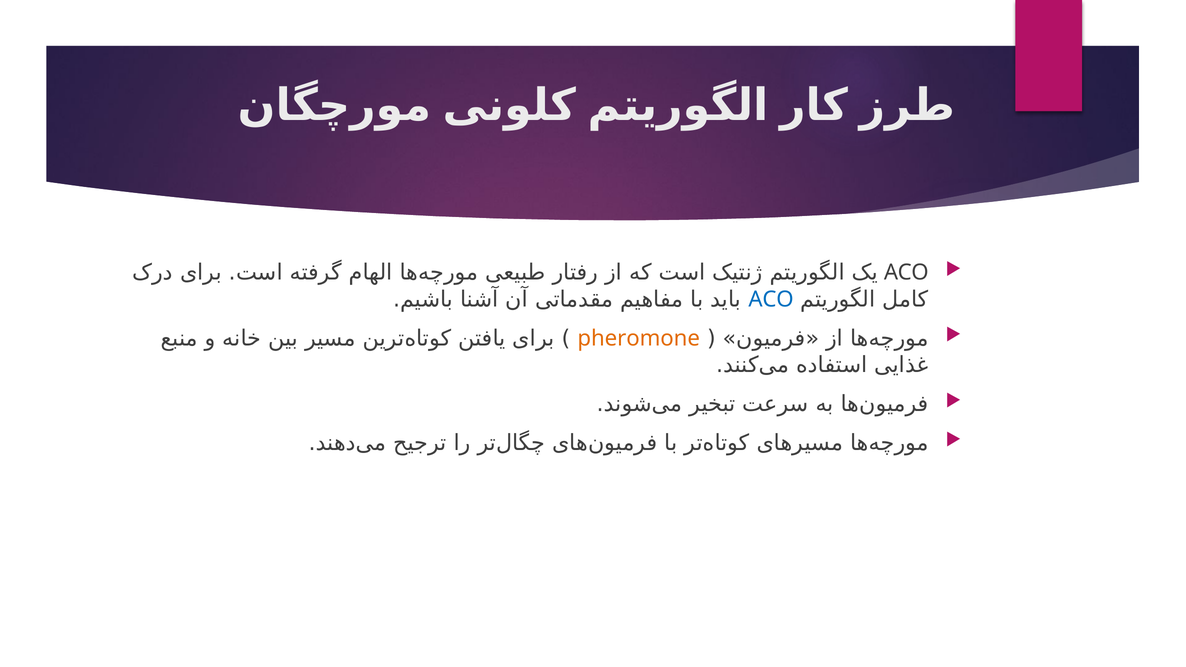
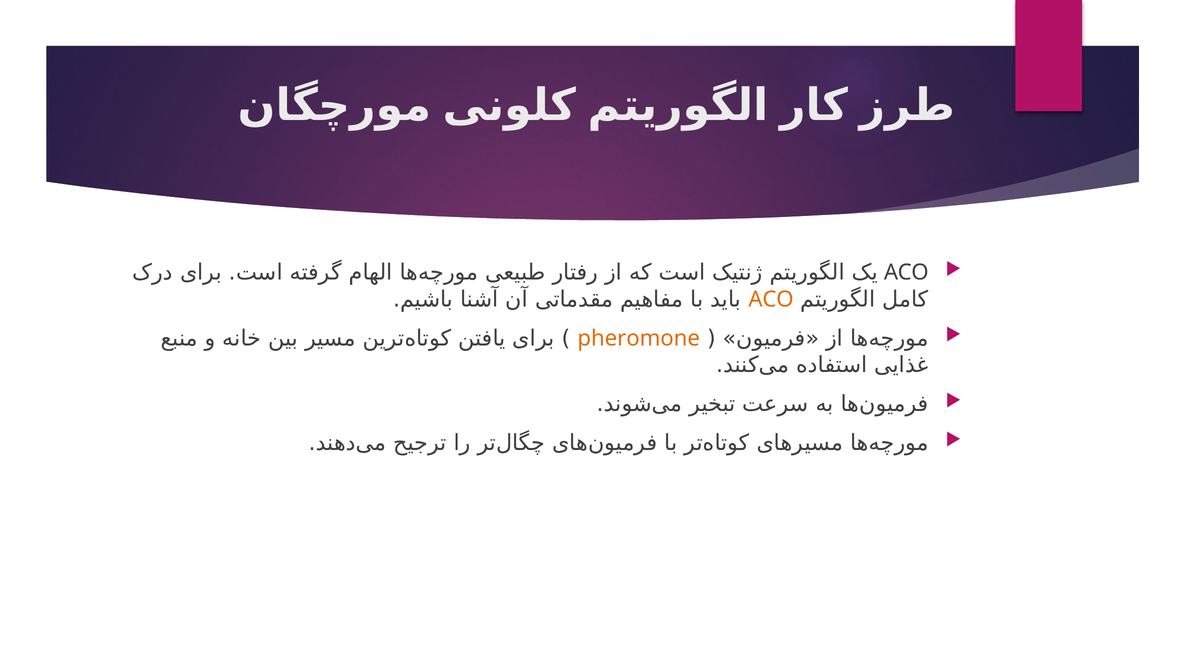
ACO at (771, 299) colour: blue -> orange
